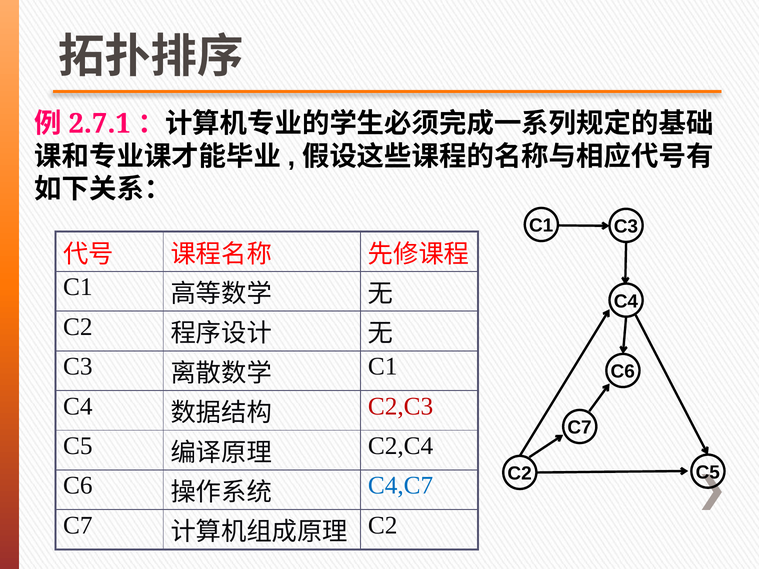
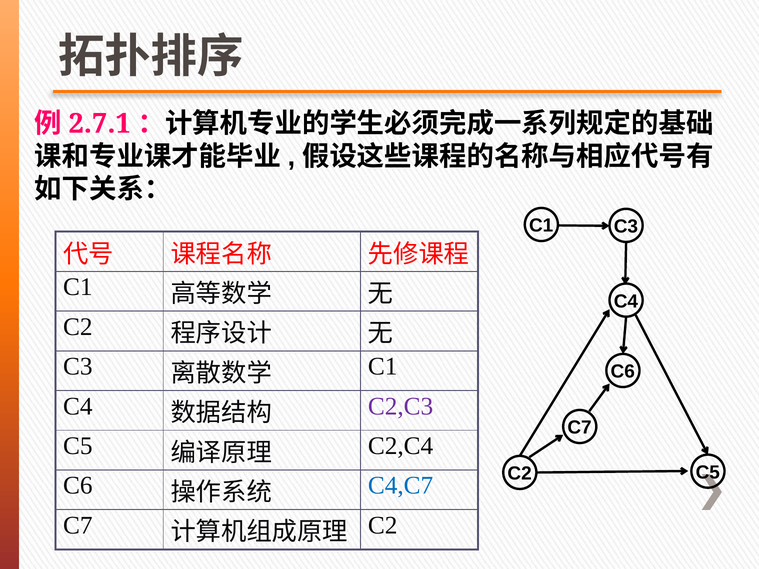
C2,C3 colour: red -> purple
